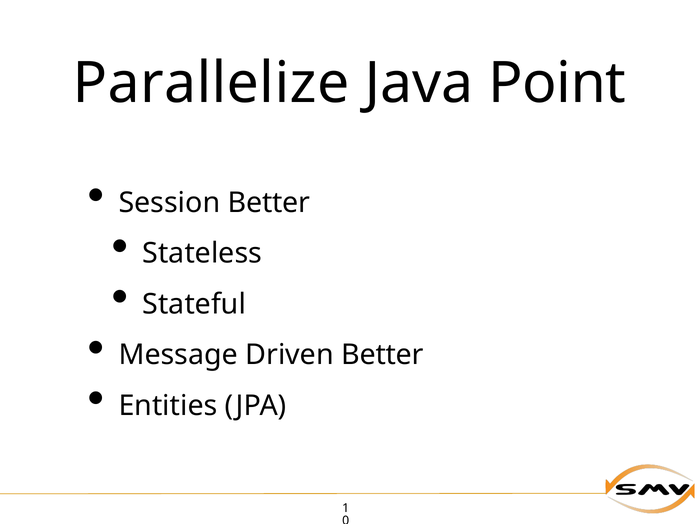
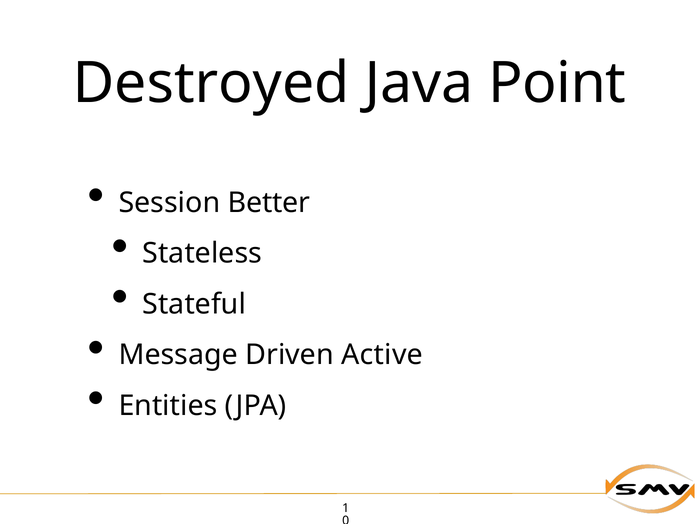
Parallelize: Parallelize -> Destroyed
Driven Better: Better -> Active
